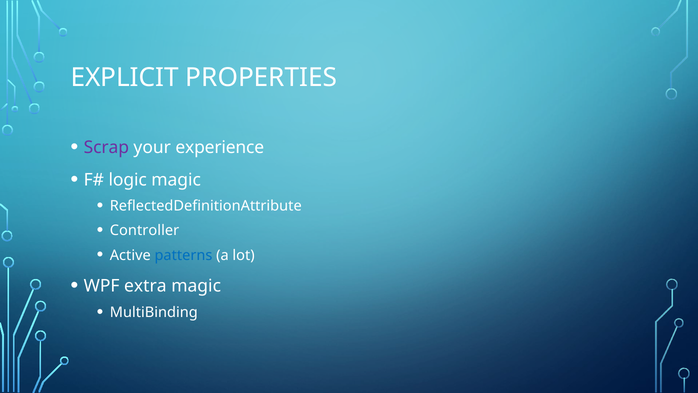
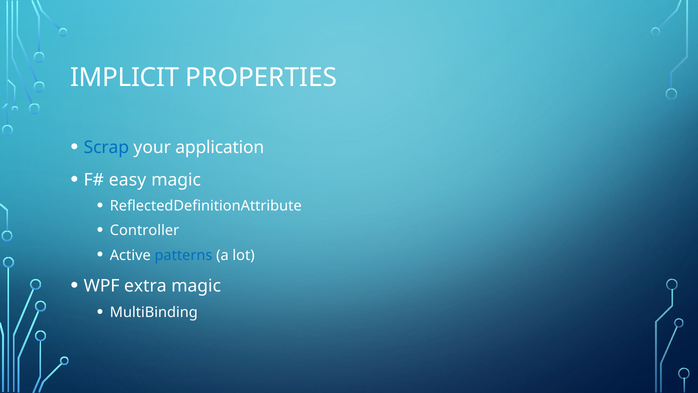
EXPLICIT: EXPLICIT -> IMPLICIT
Scrap colour: purple -> blue
experience: experience -> application
logic: logic -> easy
